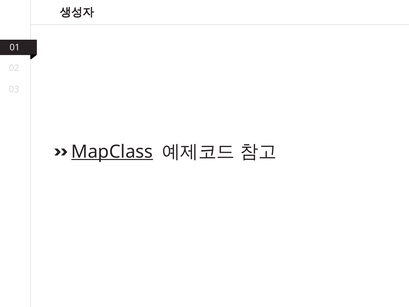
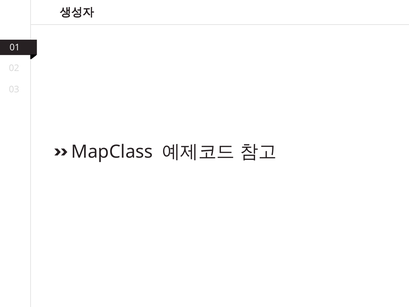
MapClass underline: present -> none
